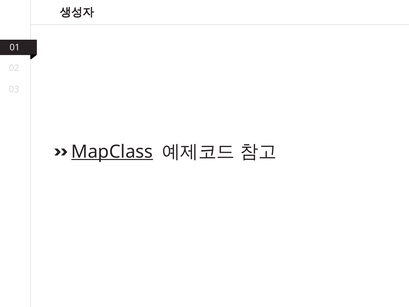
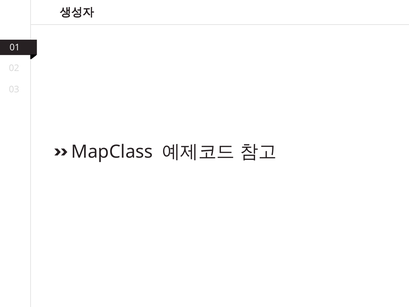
MapClass underline: present -> none
